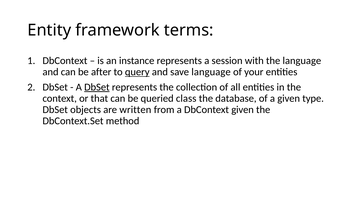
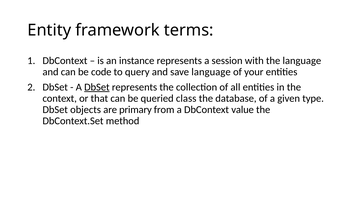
after: after -> code
query underline: present -> none
written: written -> primary
DbContext given: given -> value
